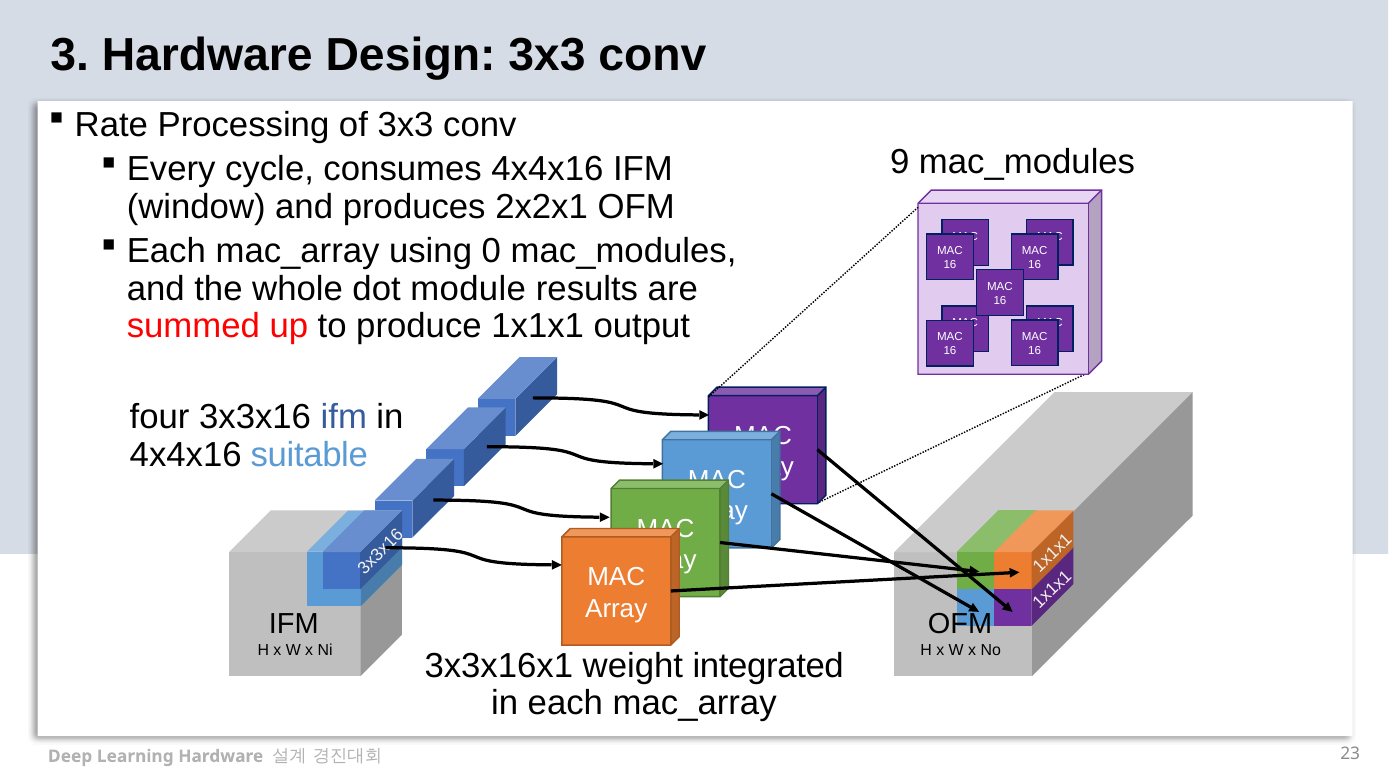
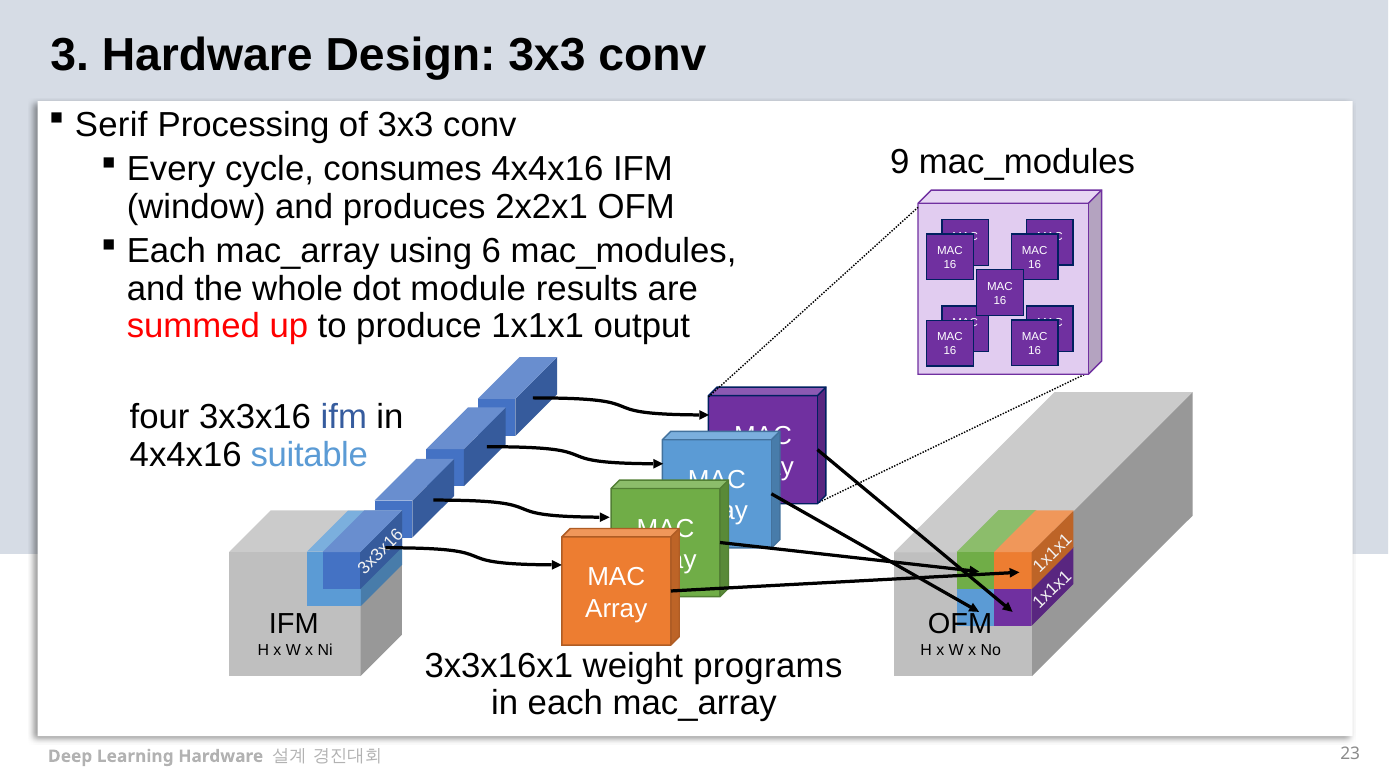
Rate: Rate -> Serif
using 0: 0 -> 6
integrated: integrated -> programs
